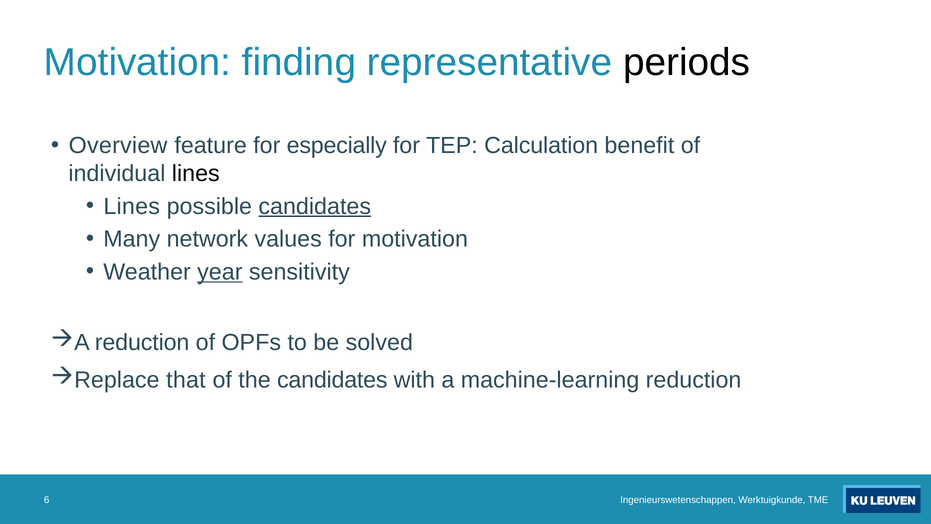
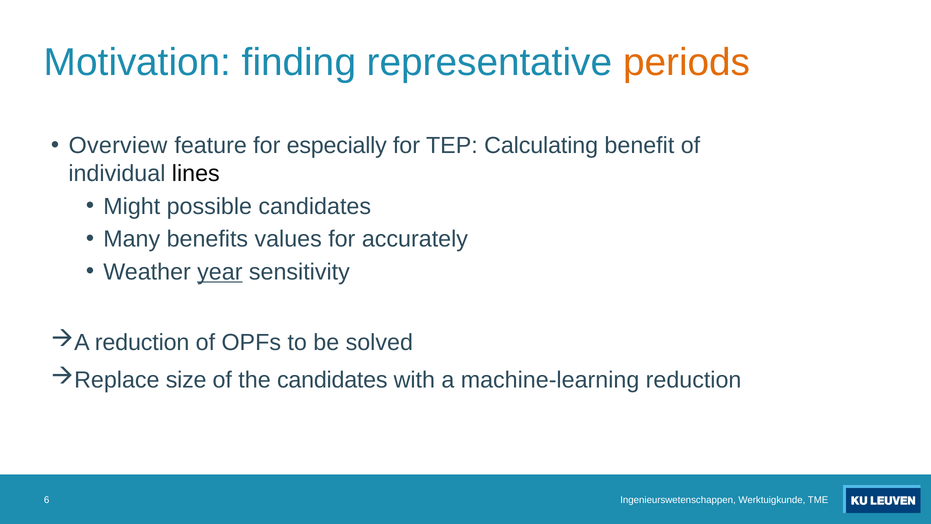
periods colour: black -> orange
Calculation: Calculation -> Calculating
Lines at (132, 206): Lines -> Might
candidates at (315, 206) underline: present -> none
network: network -> benefits
for motivation: motivation -> accurately
that: that -> size
